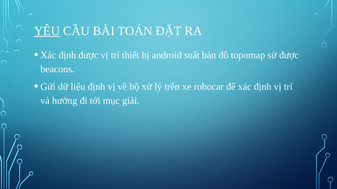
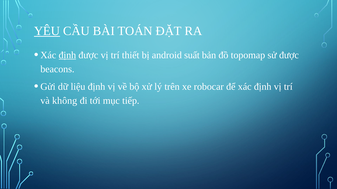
định at (67, 55) underline: none -> present
hưởng: hưởng -> không
giải: giải -> tiếp
